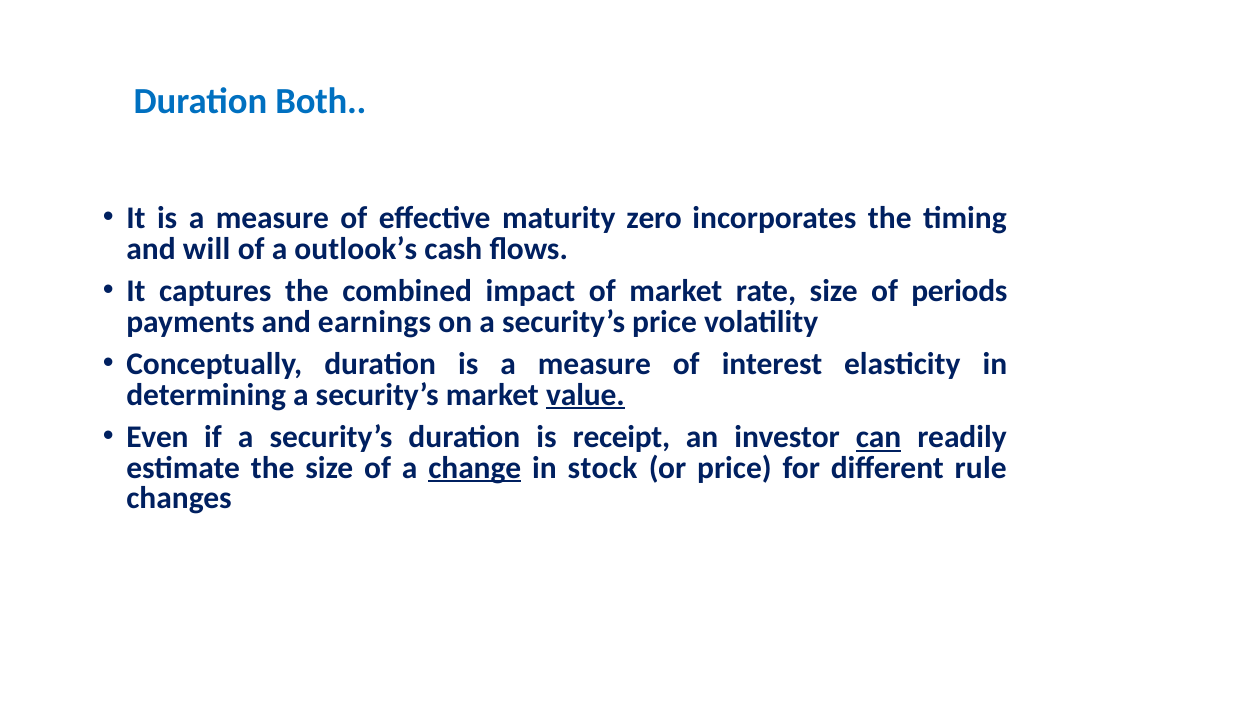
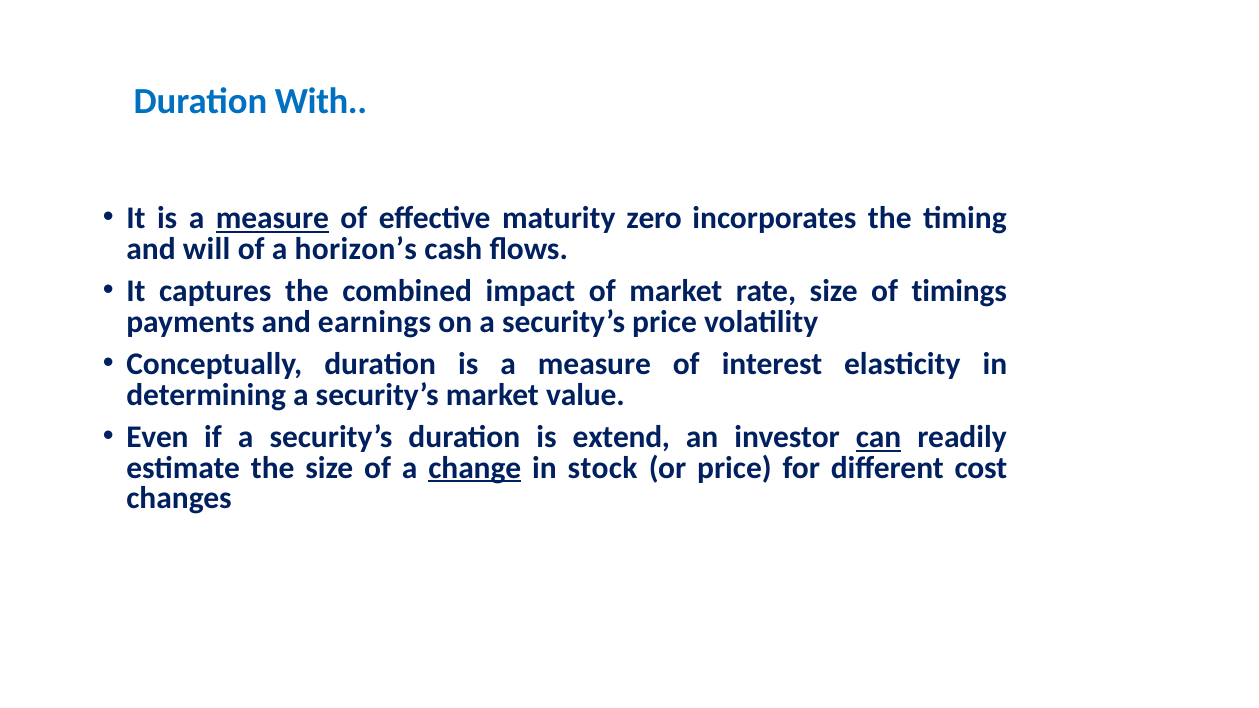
Both: Both -> With
measure at (272, 218) underline: none -> present
outlook’s: outlook’s -> horizon’s
periods: periods -> timings
value underline: present -> none
receipt: receipt -> extend
rule: rule -> cost
